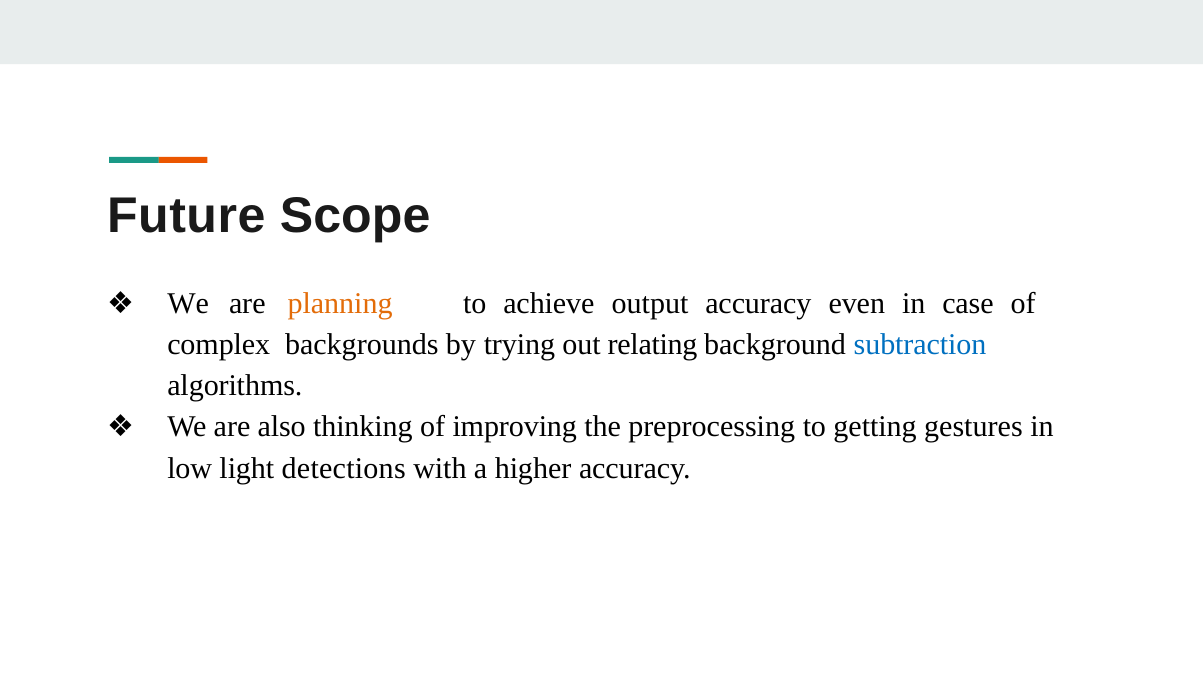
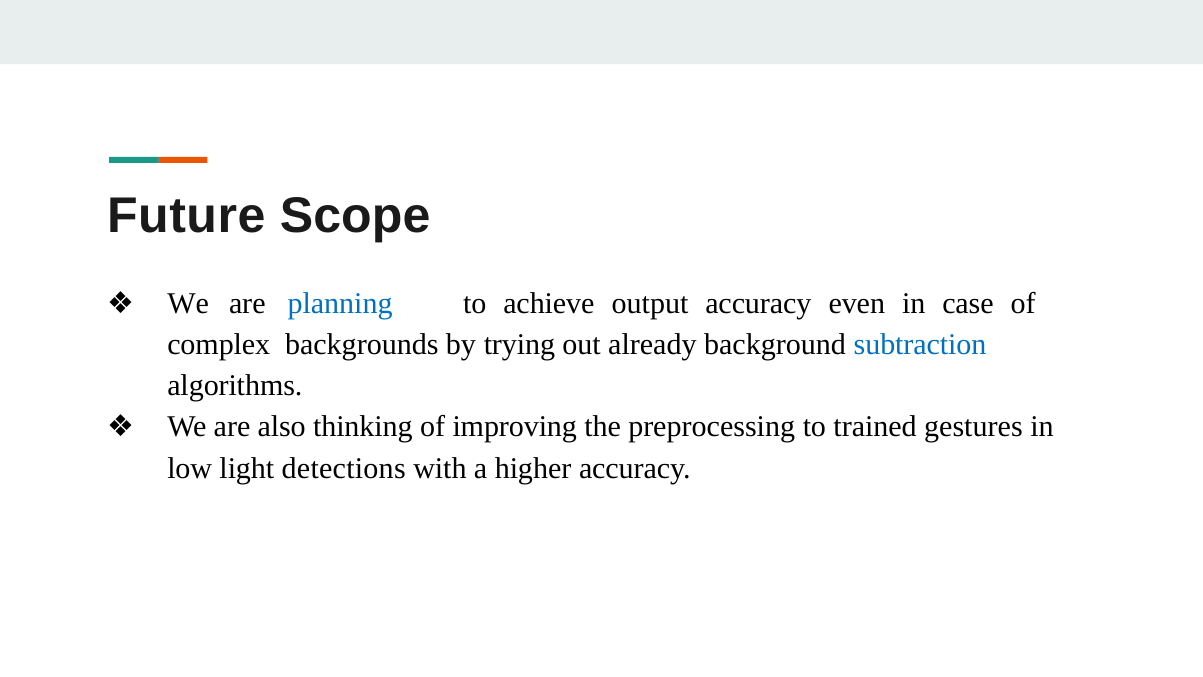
planning colour: orange -> blue
relating: relating -> already
getting: getting -> trained
